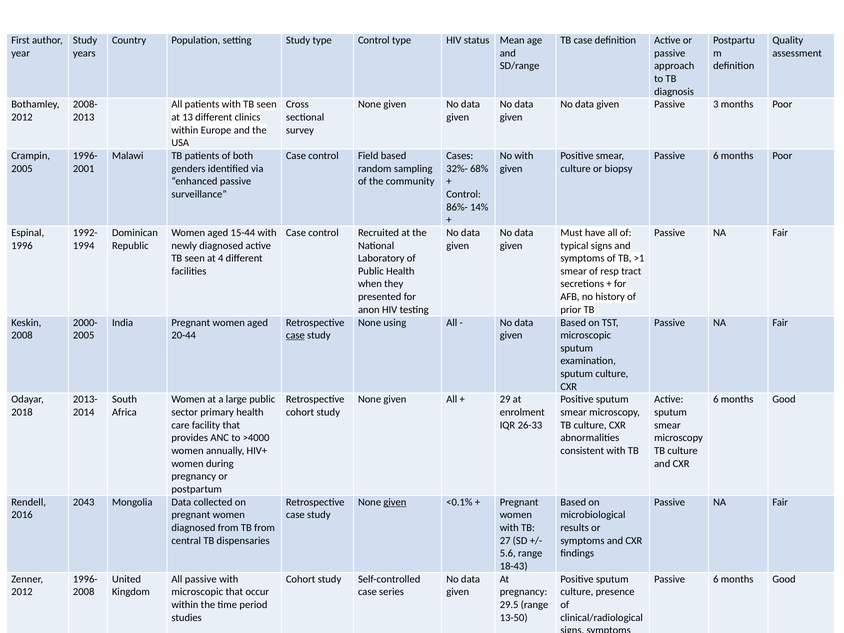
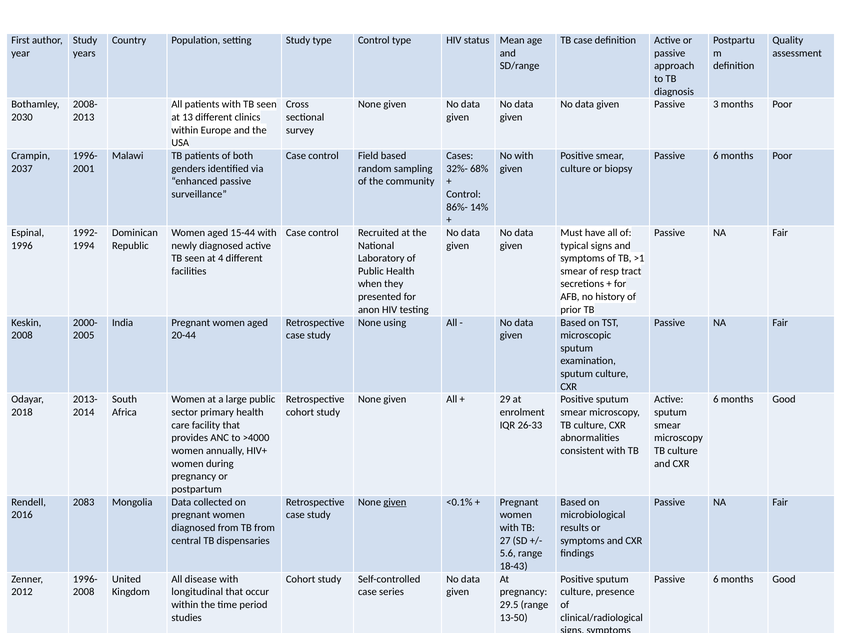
2012 at (22, 117): 2012 -> 2030
2005 at (22, 169): 2005 -> 2037
case at (295, 335) underline: present -> none
2043: 2043 -> 2083
All passive: passive -> disease
microscopic at (197, 592): microscopic -> longitudinal
